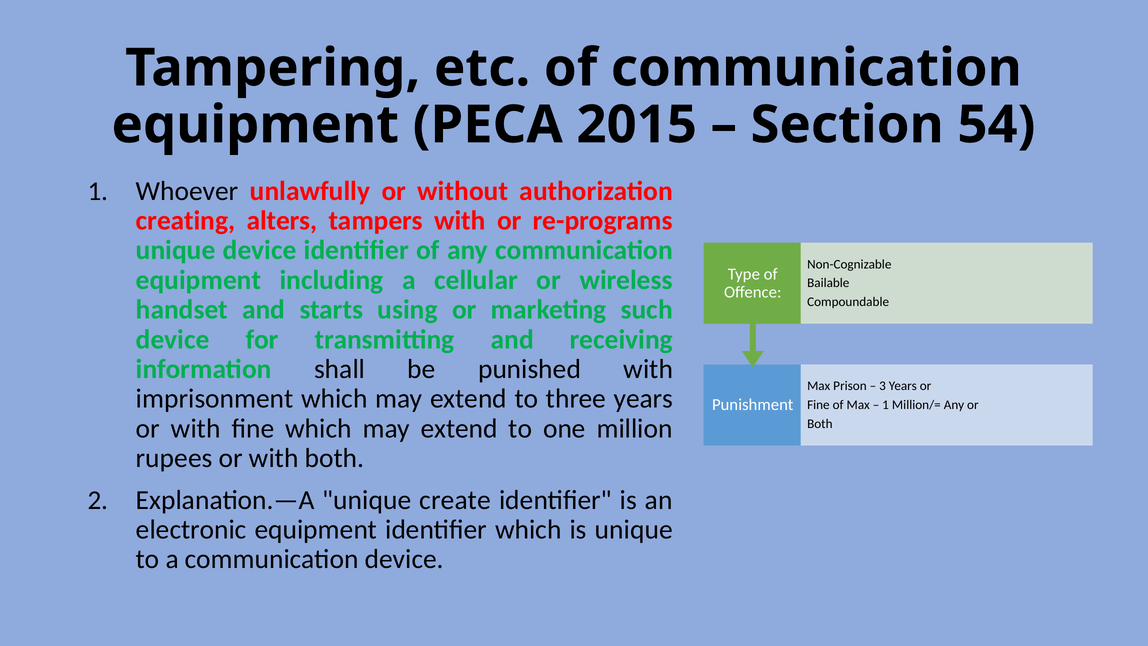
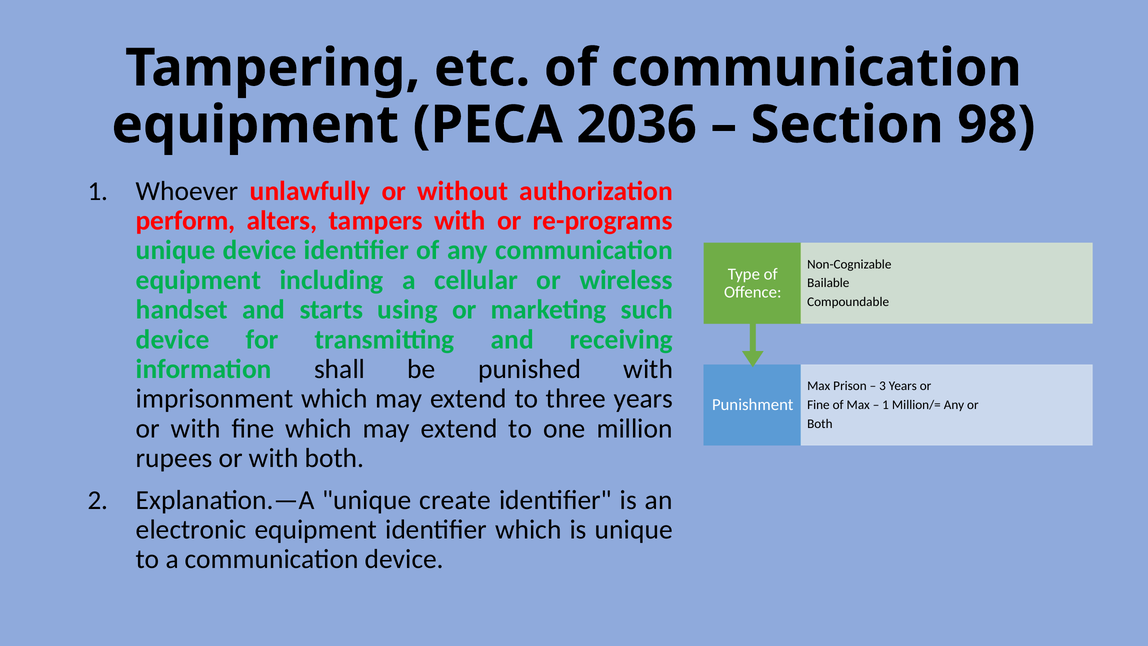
2015: 2015 -> 2036
54: 54 -> 98
creating: creating -> perform
